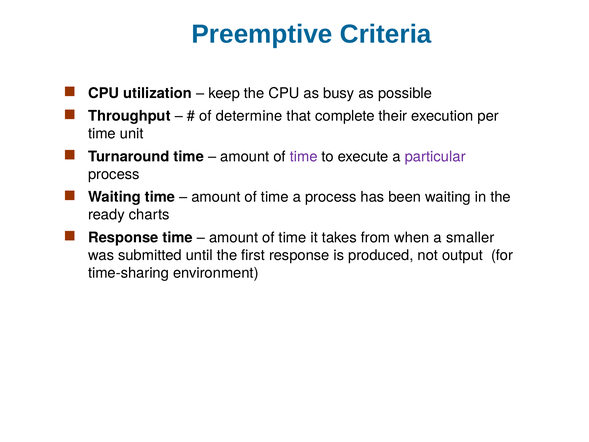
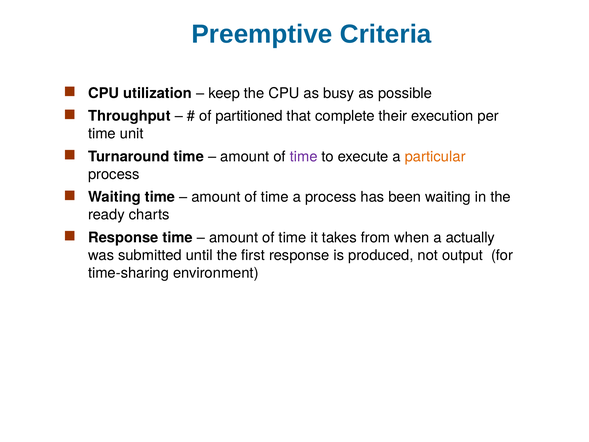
determine: determine -> partitioned
particular colour: purple -> orange
smaller: smaller -> actually
